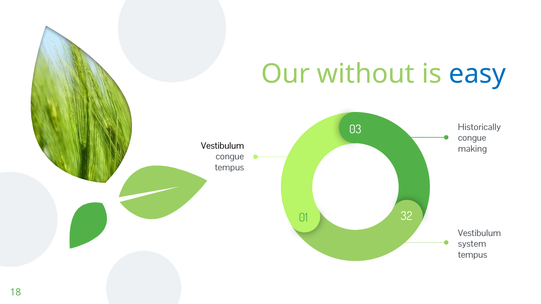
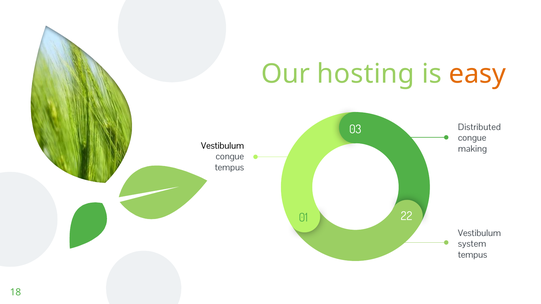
without: without -> hosting
easy colour: blue -> orange
Historically: Historically -> Distributed
32: 32 -> 22
